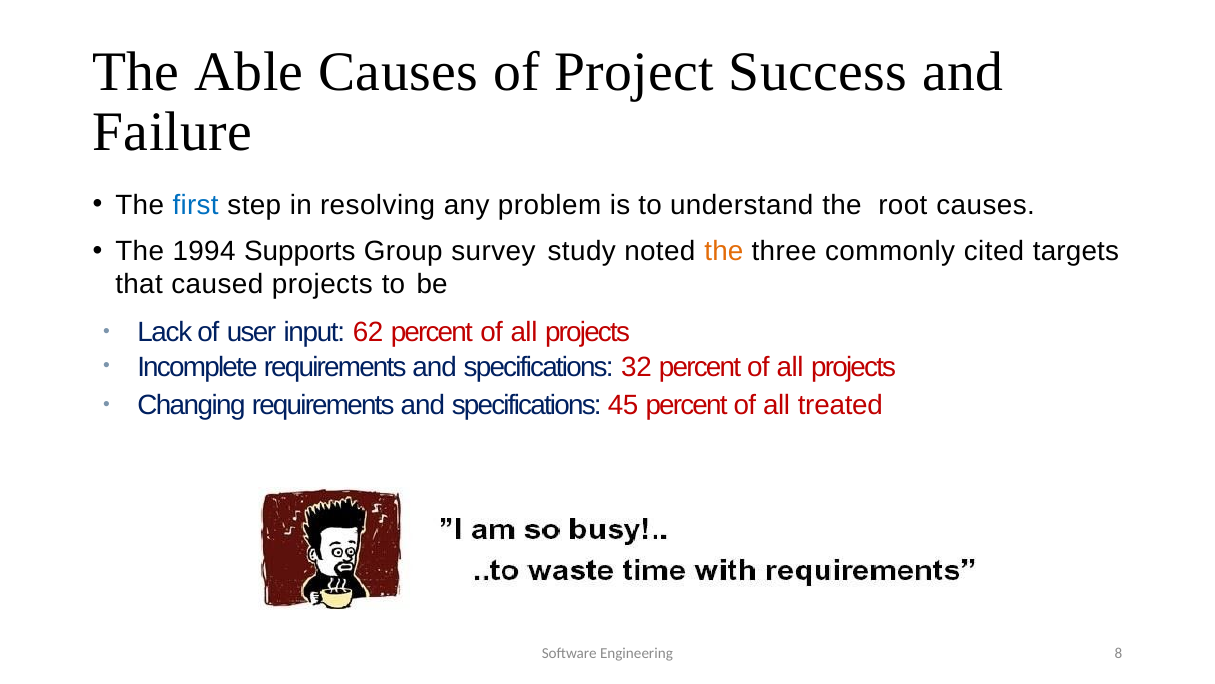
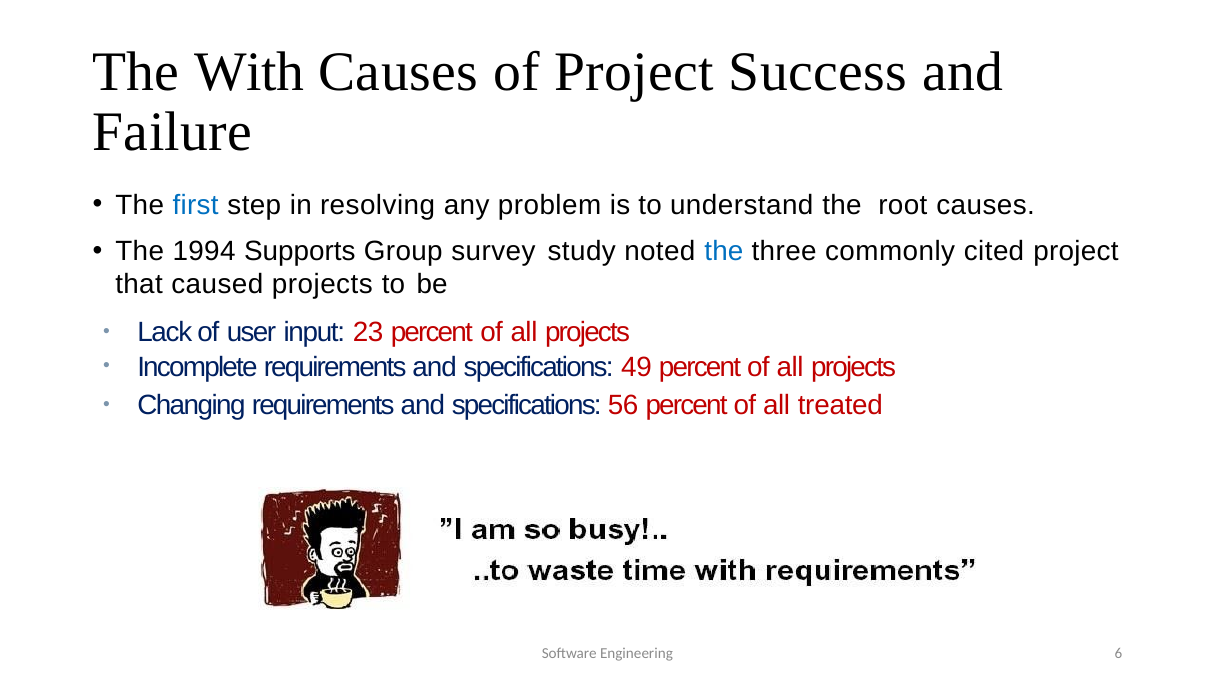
Able: Able -> With
the at (724, 251) colour: orange -> blue
cited targets: targets -> project
62: 62 -> 23
32: 32 -> 49
45: 45 -> 56
8: 8 -> 6
